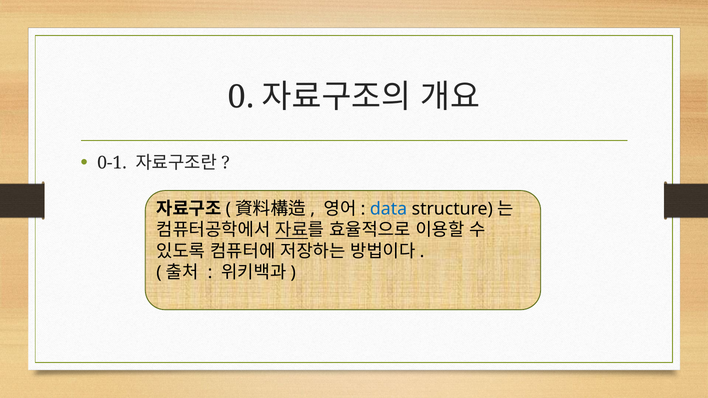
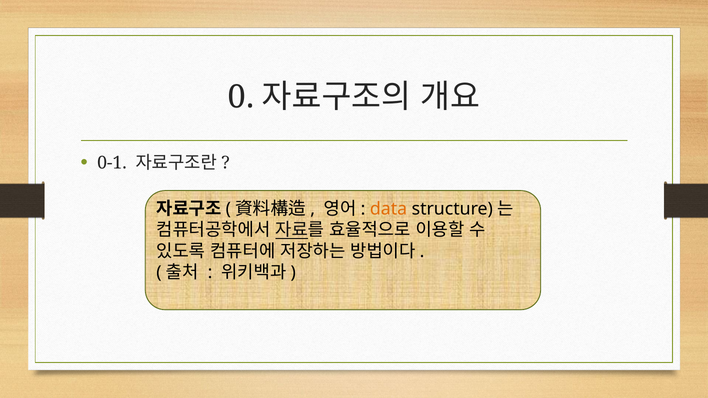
data colour: blue -> orange
